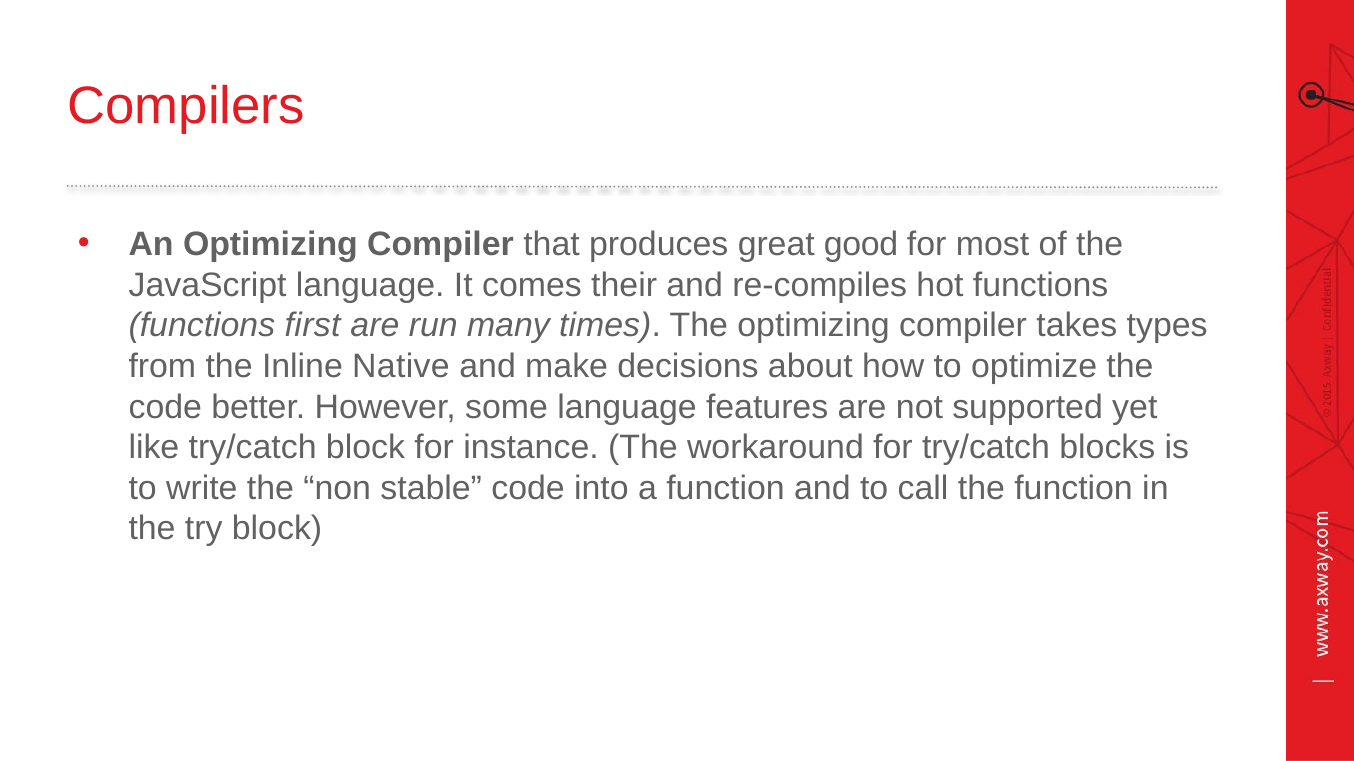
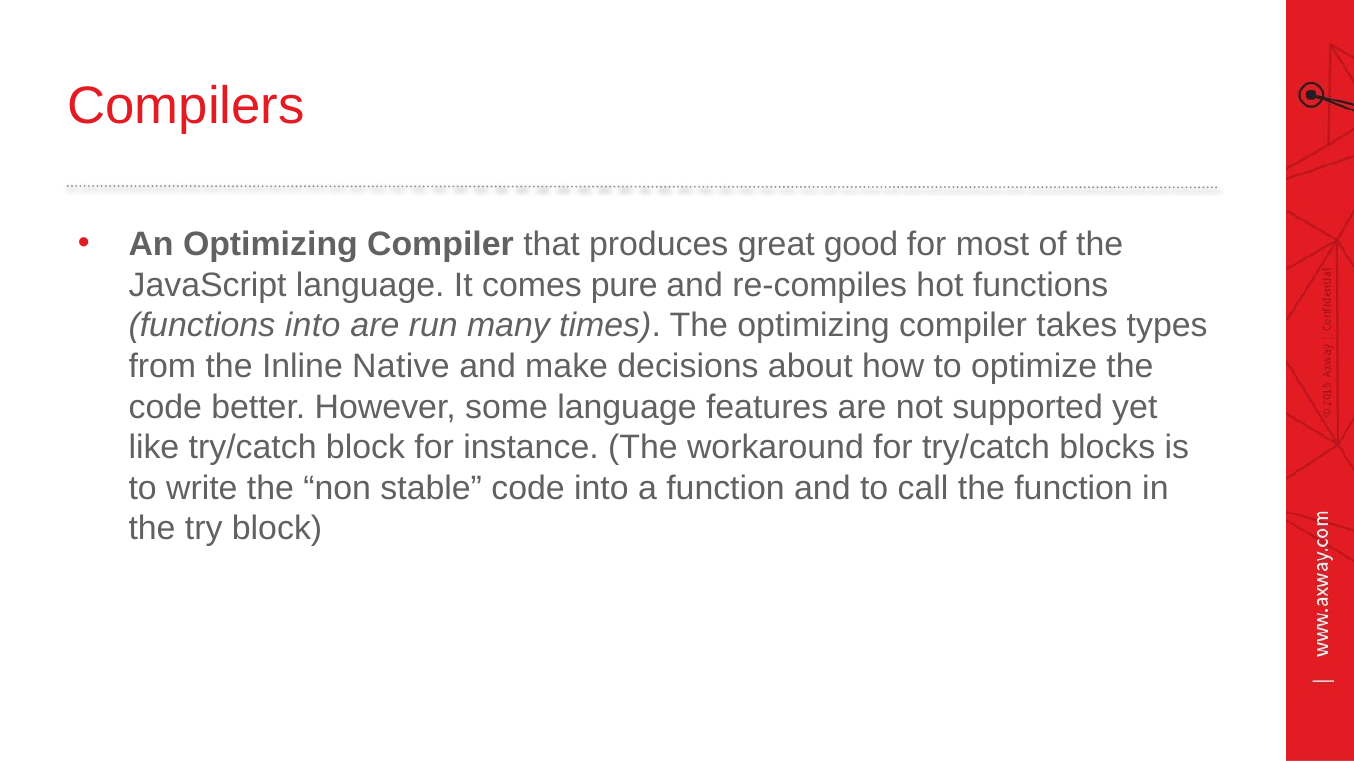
their: their -> pure
functions first: first -> into
